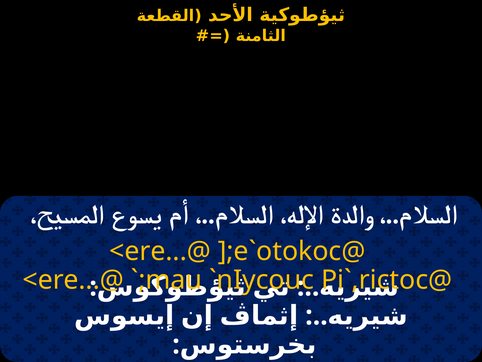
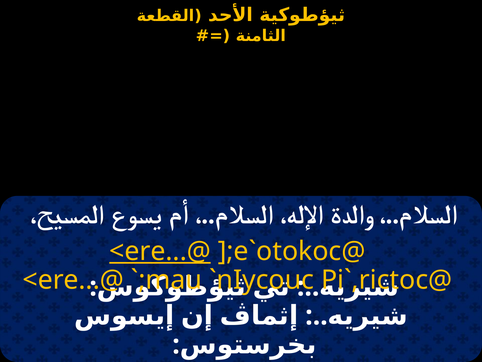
<ere...@ at (160, 251) underline: none -> present
